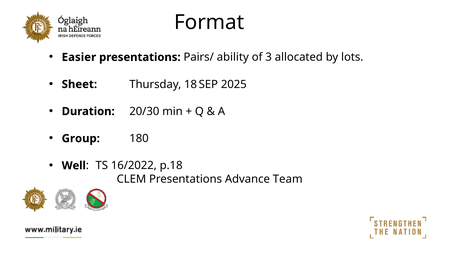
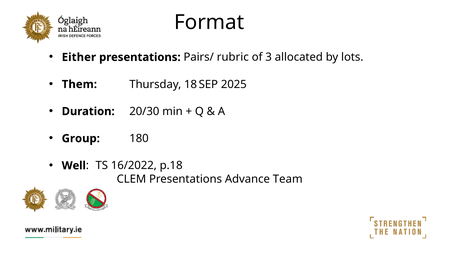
Easier: Easier -> Either
ability: ability -> rubric
Sheet: Sheet -> Them
